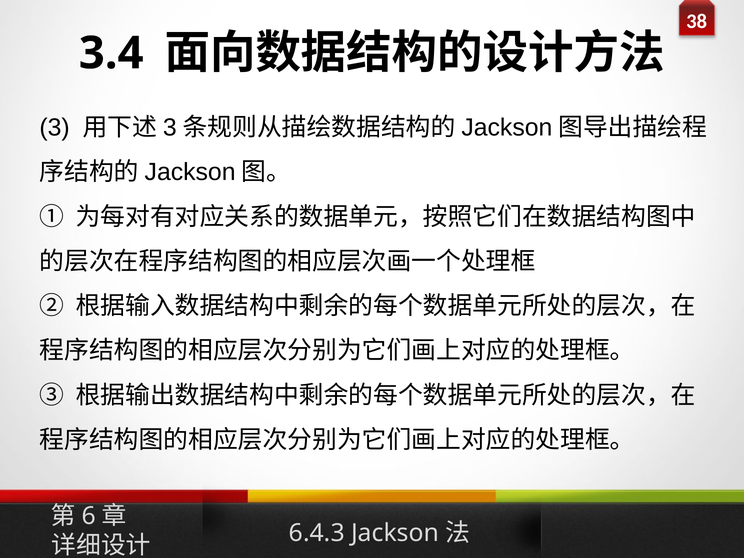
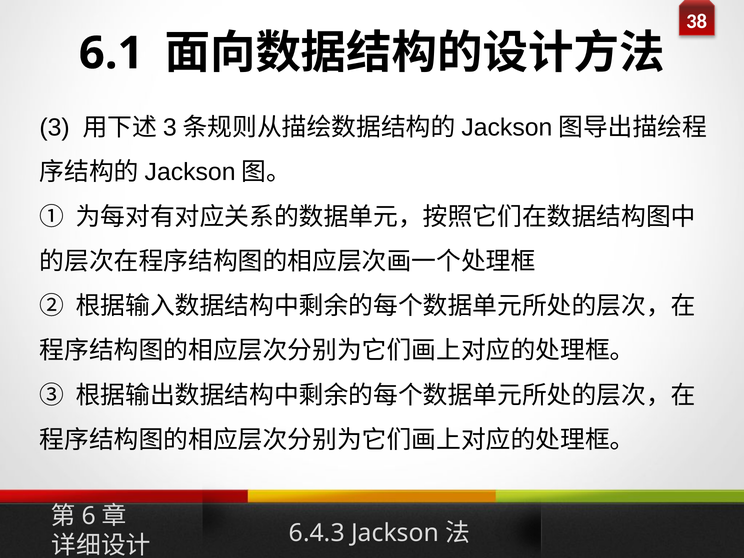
3.4: 3.4 -> 6.1
